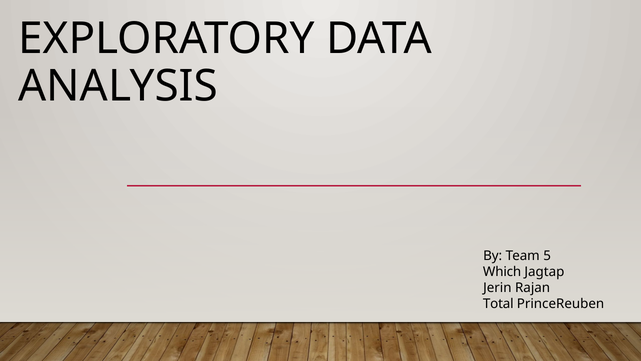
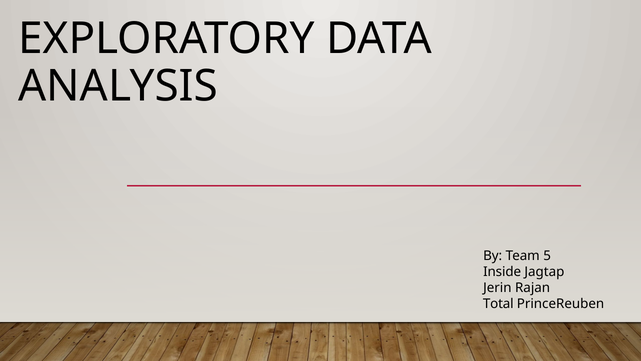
Which: Which -> Inside
